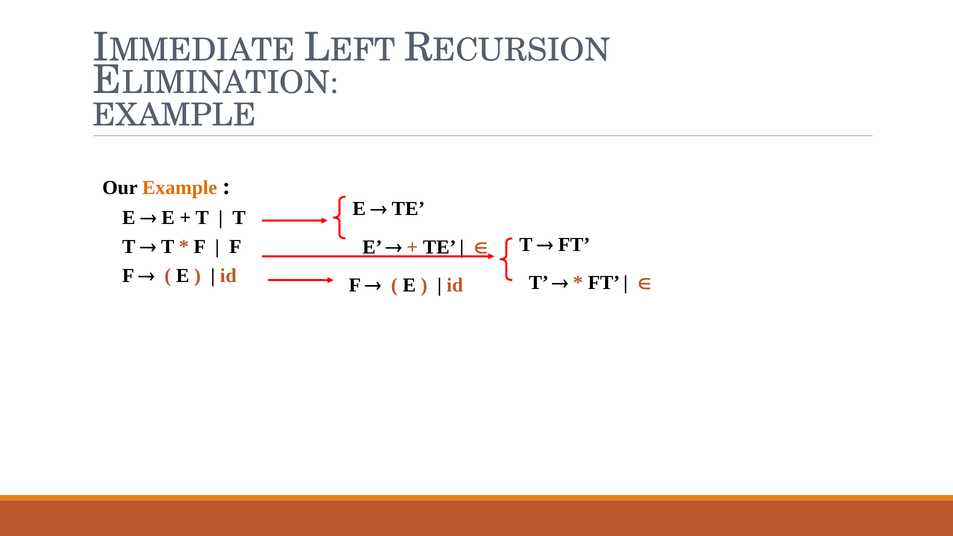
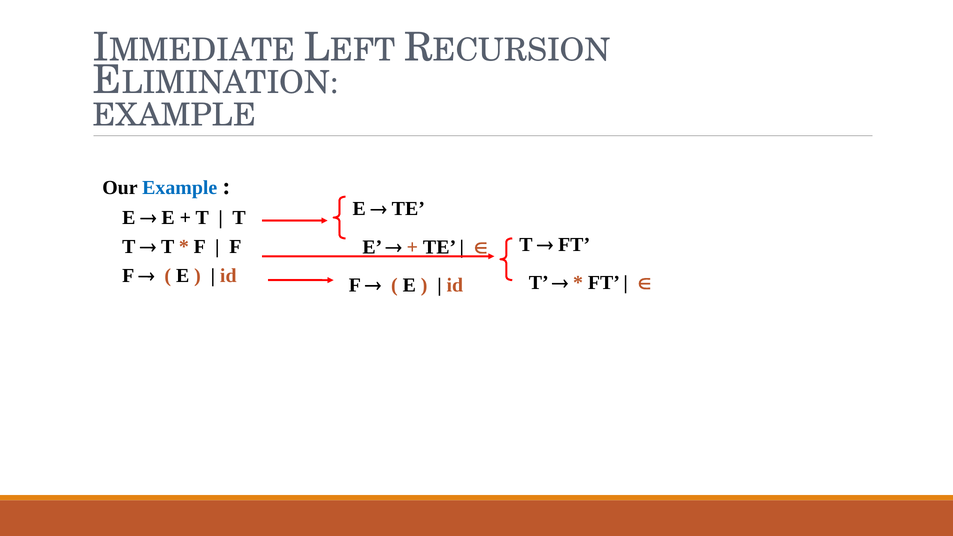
Example at (180, 188) colour: orange -> blue
